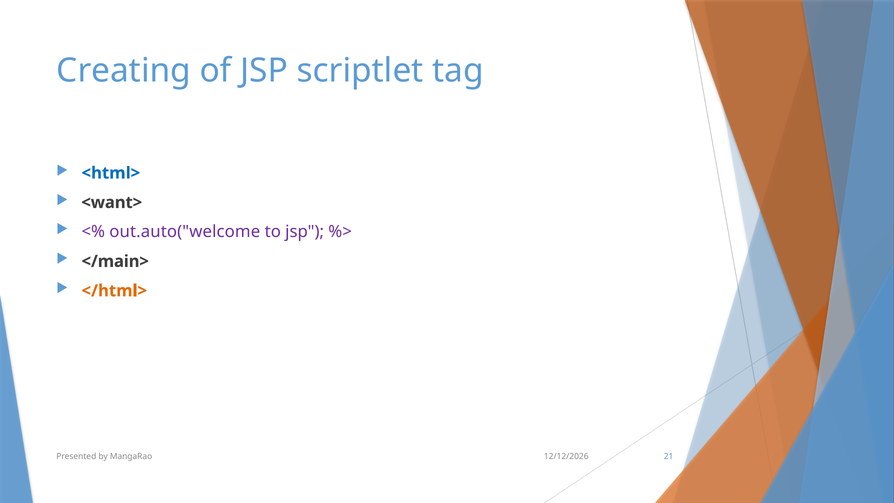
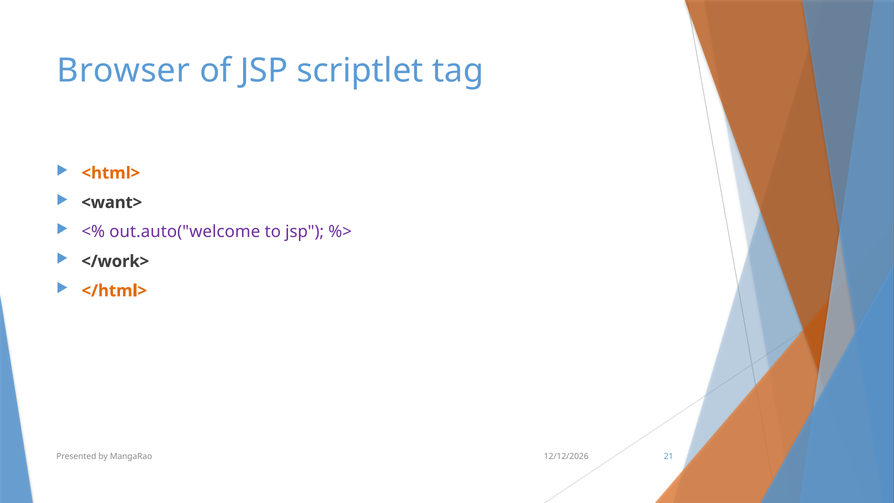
Creating: Creating -> Browser
<html> colour: blue -> orange
</main>: </main> -> </work>
